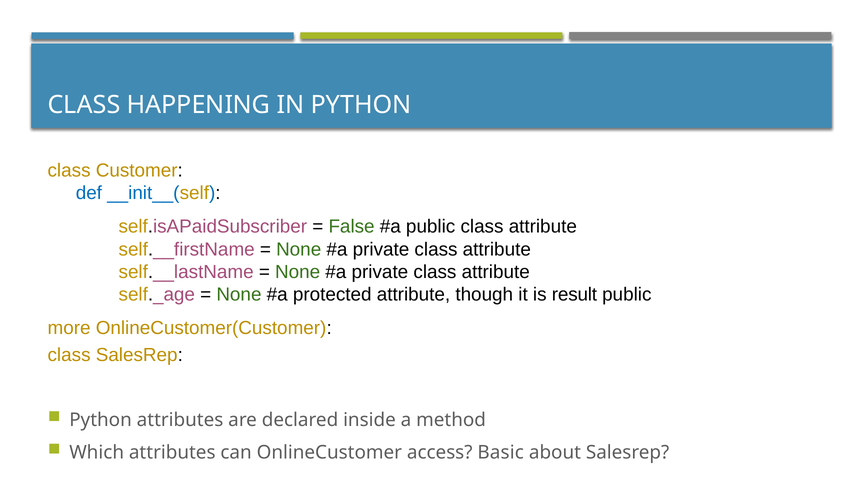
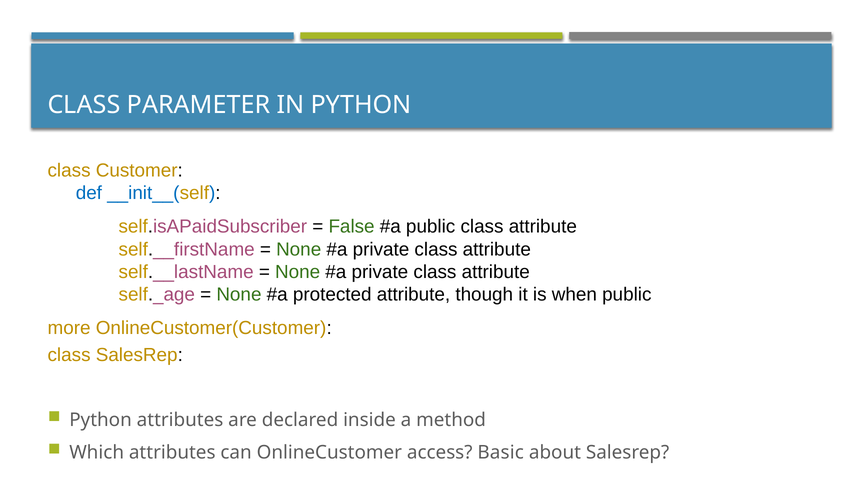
HAPPENING: HAPPENING -> PARAMETER
result: result -> when
